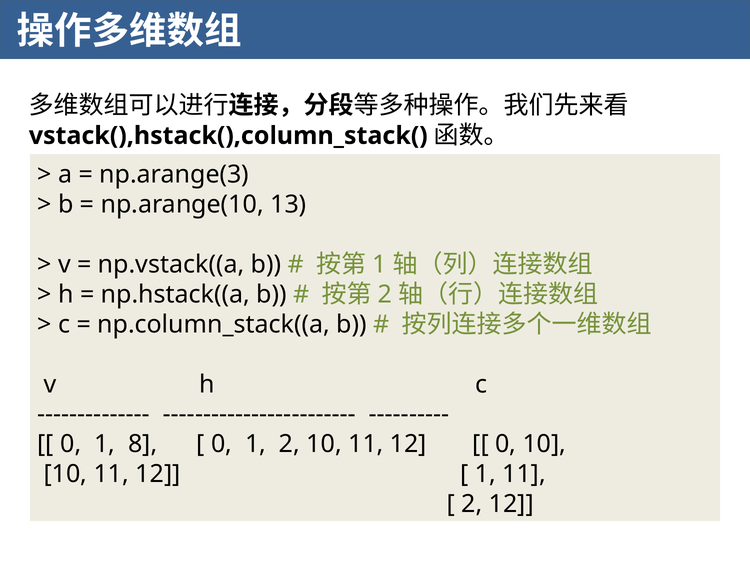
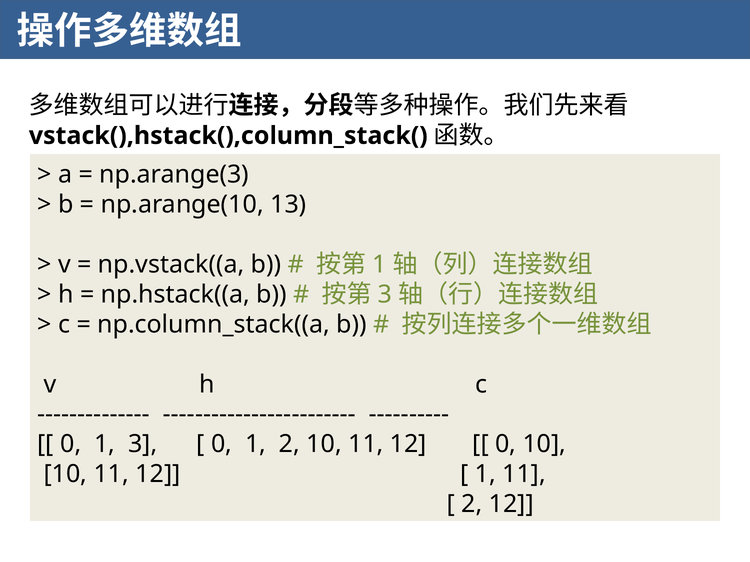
2 at (385, 295): 2 -> 3
1 8: 8 -> 3
